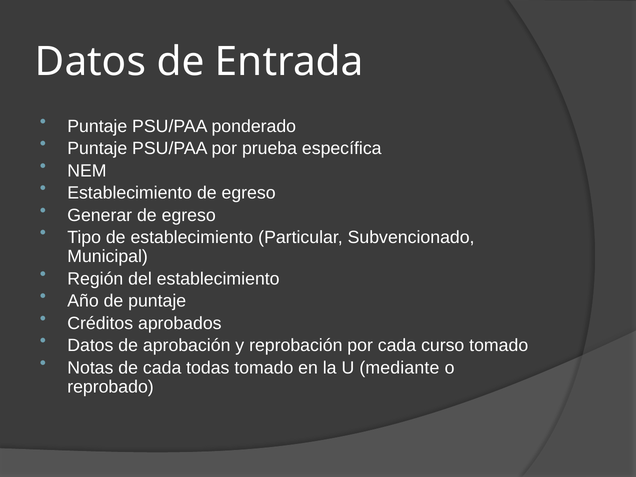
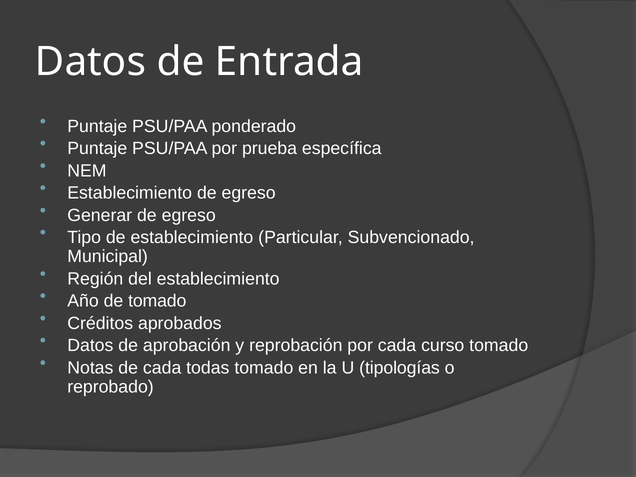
de puntaje: puntaje -> tomado
mediante: mediante -> tipologías
